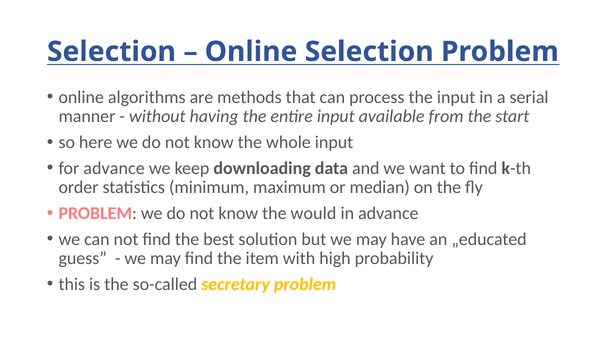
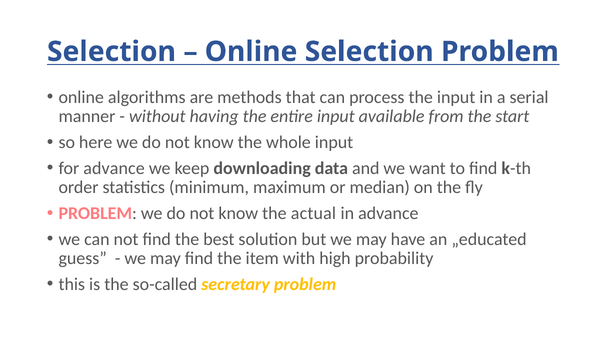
would: would -> actual
